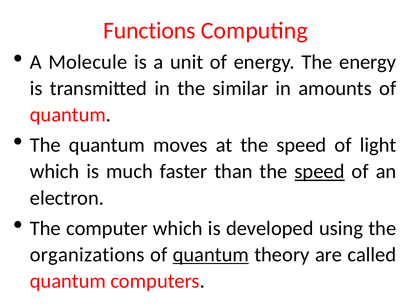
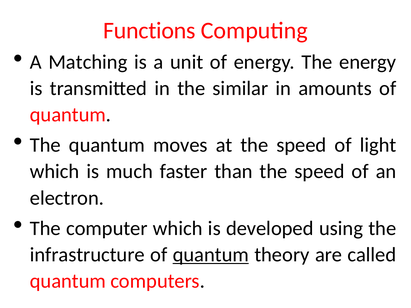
Molecule: Molecule -> Matching
speed at (320, 172) underline: present -> none
organizations: organizations -> infrastructure
